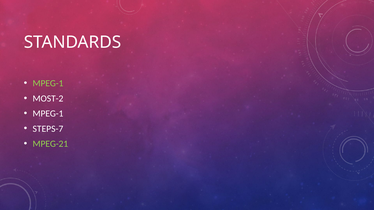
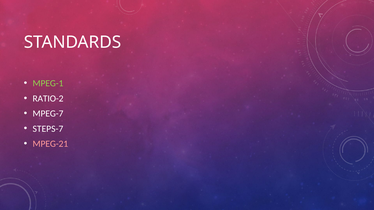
MOST-2: MOST-2 -> RATIO-2
MPEG-1 at (48, 114): MPEG-1 -> MPEG-7
MPEG-21 colour: light green -> pink
